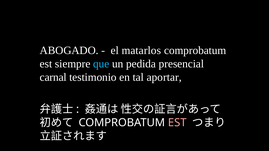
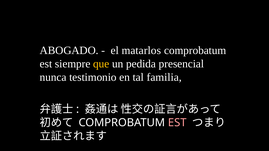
que colour: light blue -> yellow
carnal: carnal -> nunca
aportar: aportar -> familia
